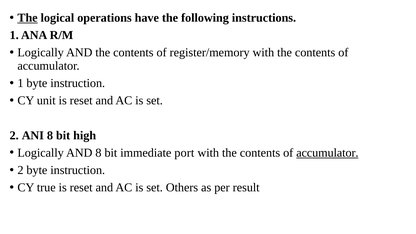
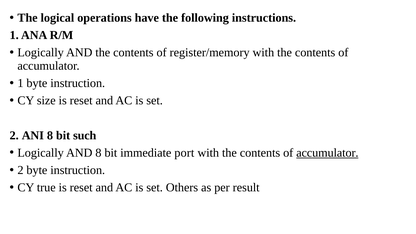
The at (28, 18) underline: present -> none
unit: unit -> size
high: high -> such
